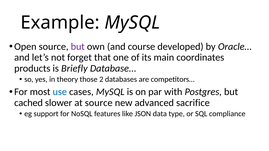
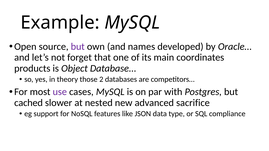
course: course -> names
Briefly: Briefly -> Object
use colour: blue -> purple
at source: source -> nested
